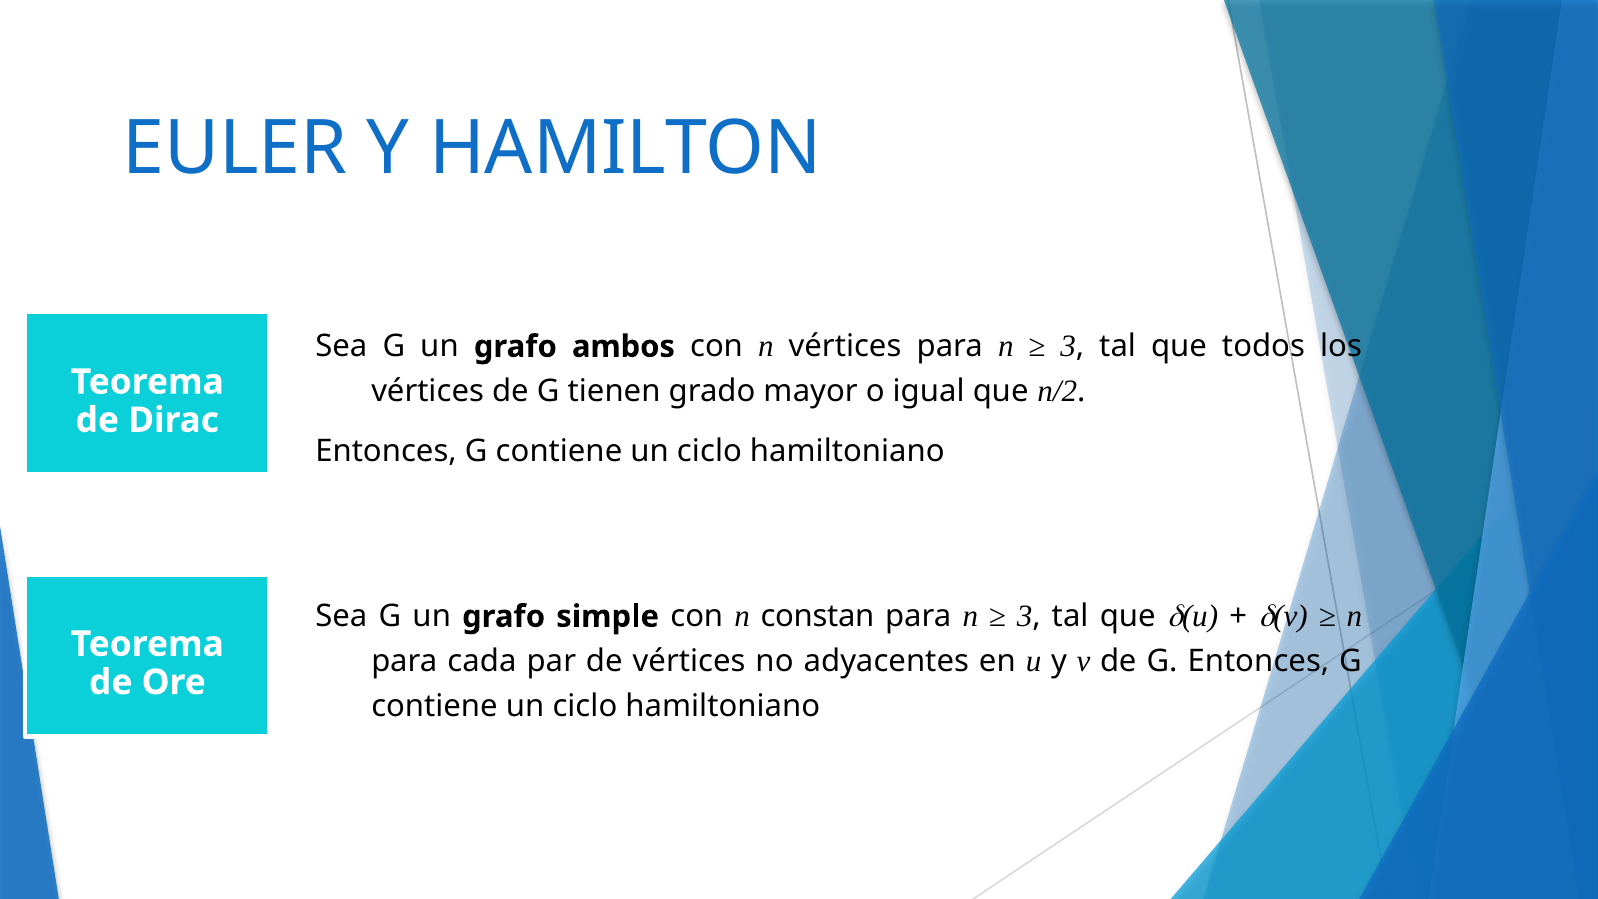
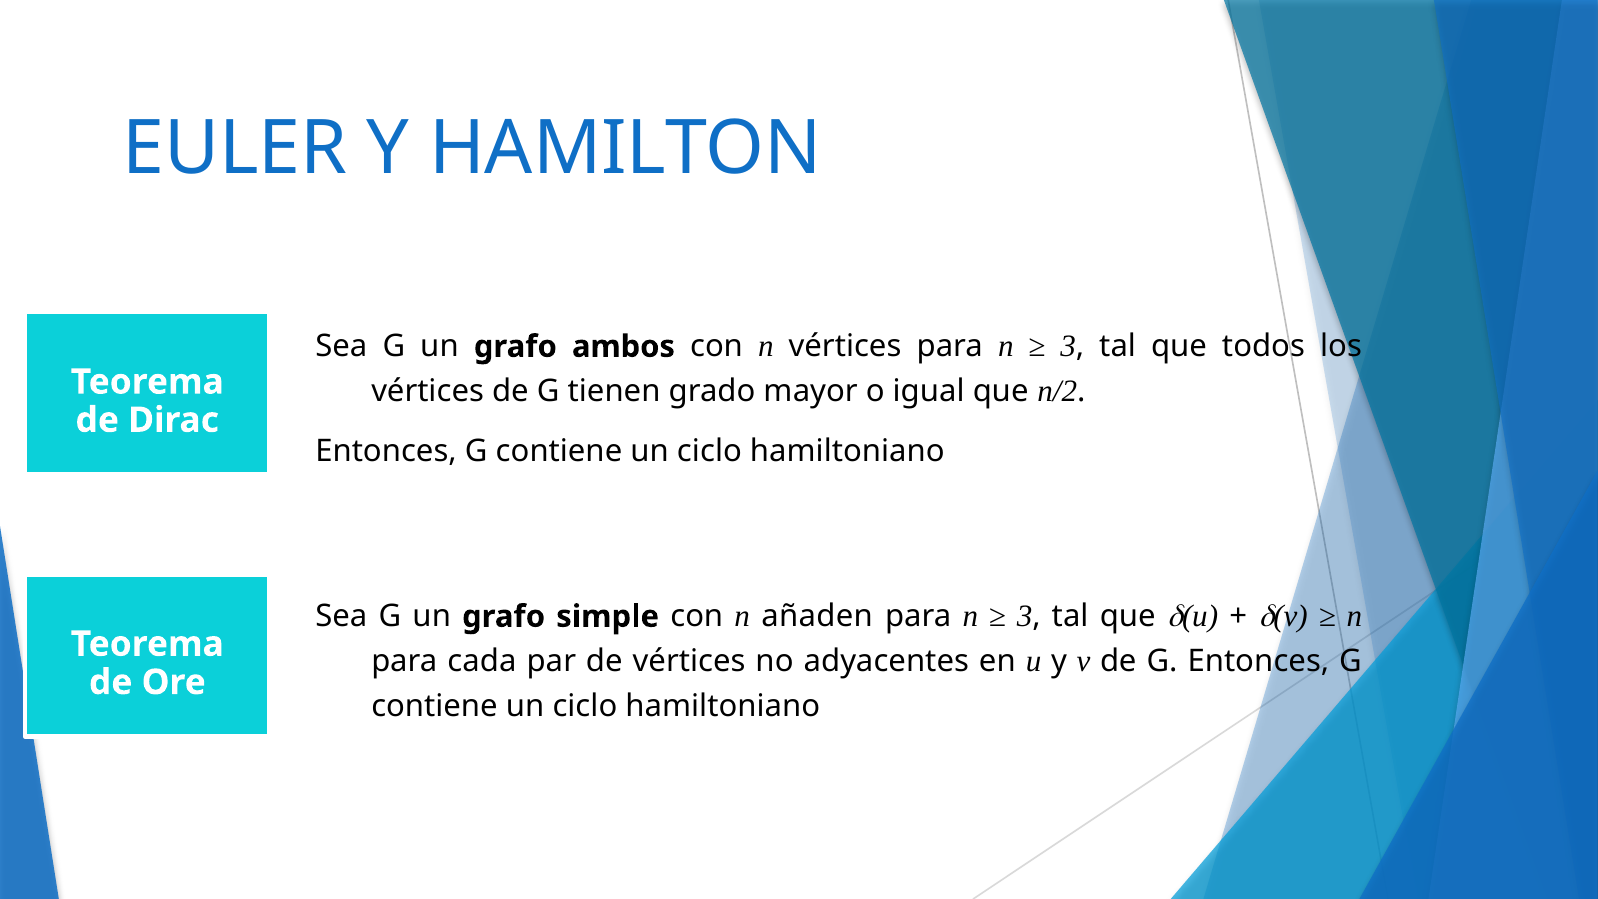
constan: constan -> añaden
